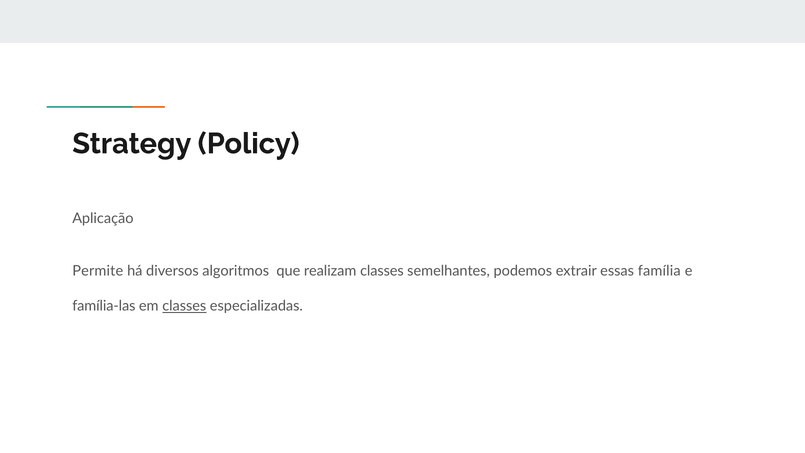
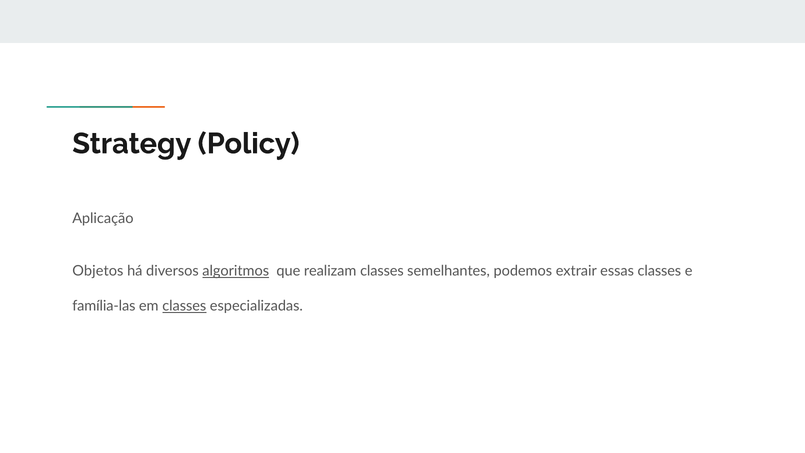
Permite: Permite -> Objetos
algoritmos underline: none -> present
essas família: família -> classes
